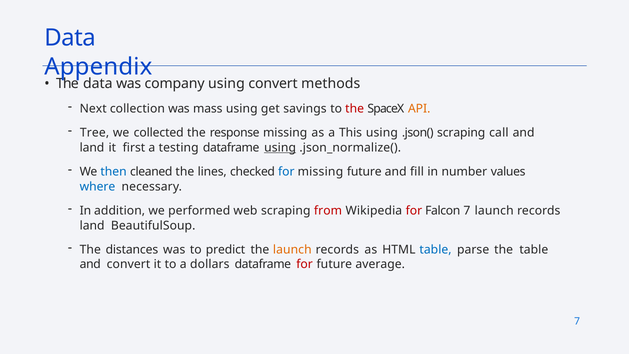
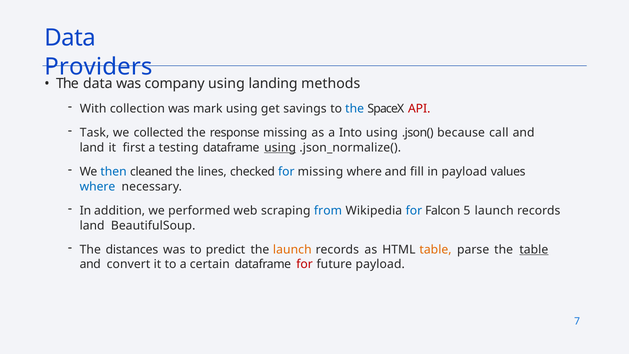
Appendix: Appendix -> Providers
using convert: convert -> landing
Next: Next -> With
mass: mass -> mark
the at (355, 109) colour: red -> blue
API colour: orange -> red
Tree: Tree -> Task
This: This -> Into
.json( scraping: scraping -> because
missing future: future -> where
in number: number -> payload
from colour: red -> blue
for at (414, 211) colour: red -> blue
Falcon 7: 7 -> 5
table at (436, 249) colour: blue -> orange
table at (534, 249) underline: none -> present
dollars: dollars -> certain
future average: average -> payload
